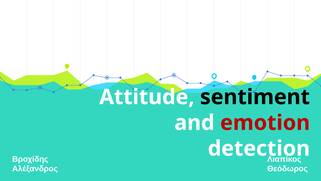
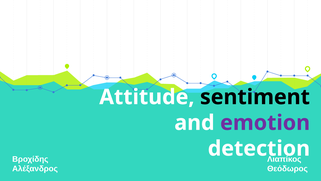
emotion colour: red -> purple
